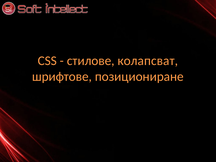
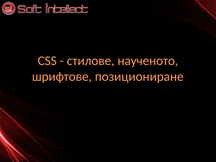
колапсват: колапсват -> наученото
